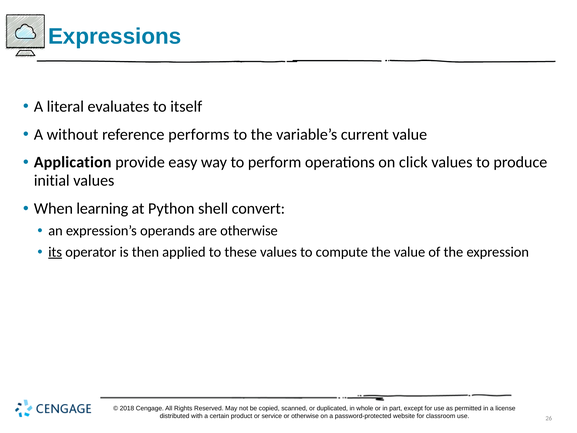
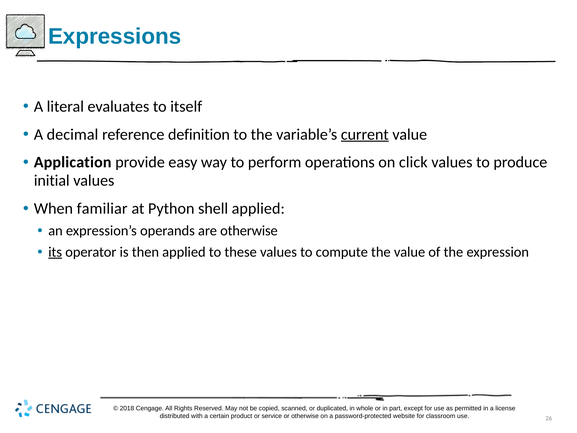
without: without -> decimal
performs: performs -> definition
current underline: none -> present
learning: learning -> familiar
shell convert: convert -> applied
